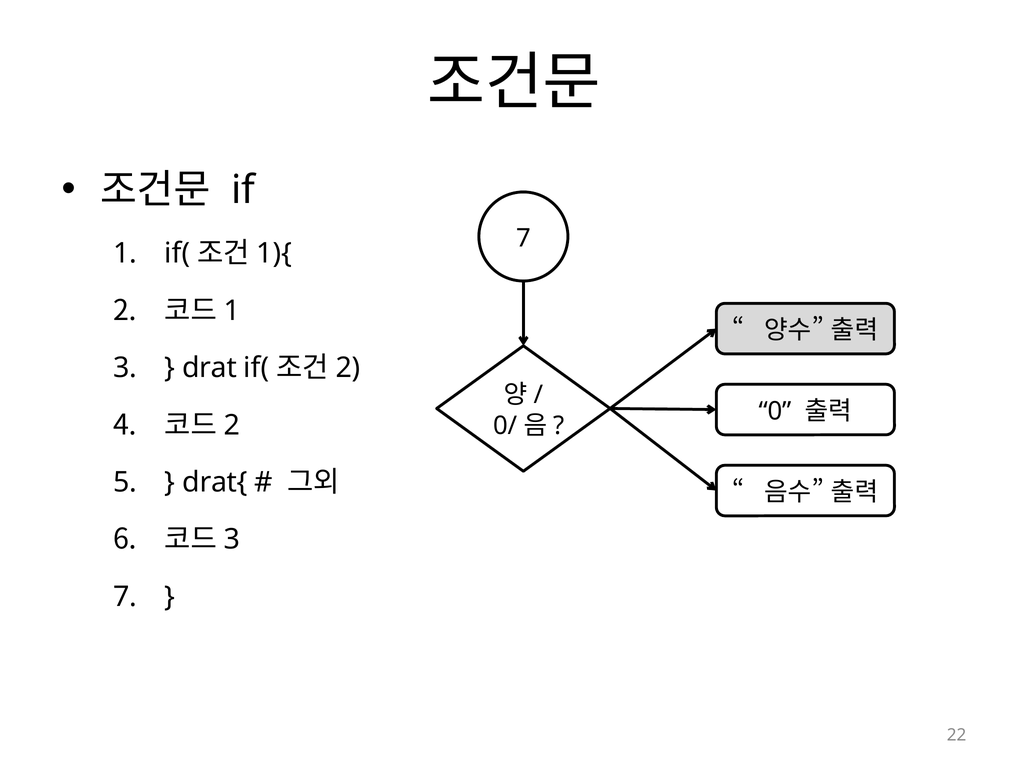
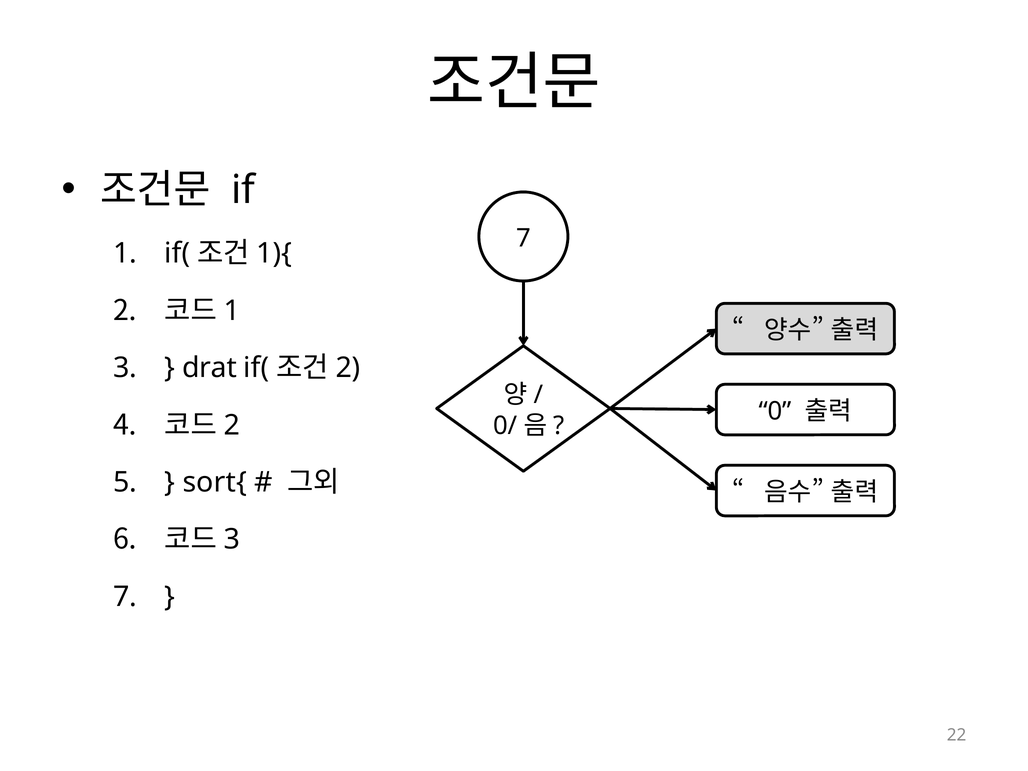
drat{: drat{ -> sort{
